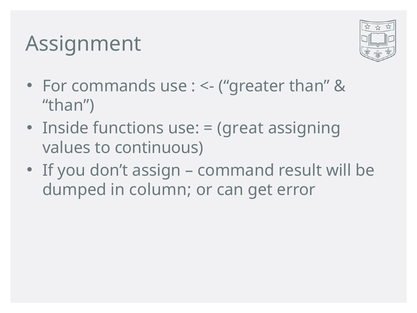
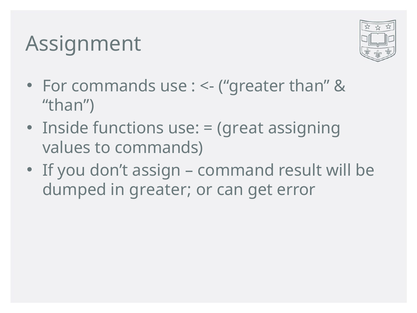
to continuous: continuous -> commands
in column: column -> greater
